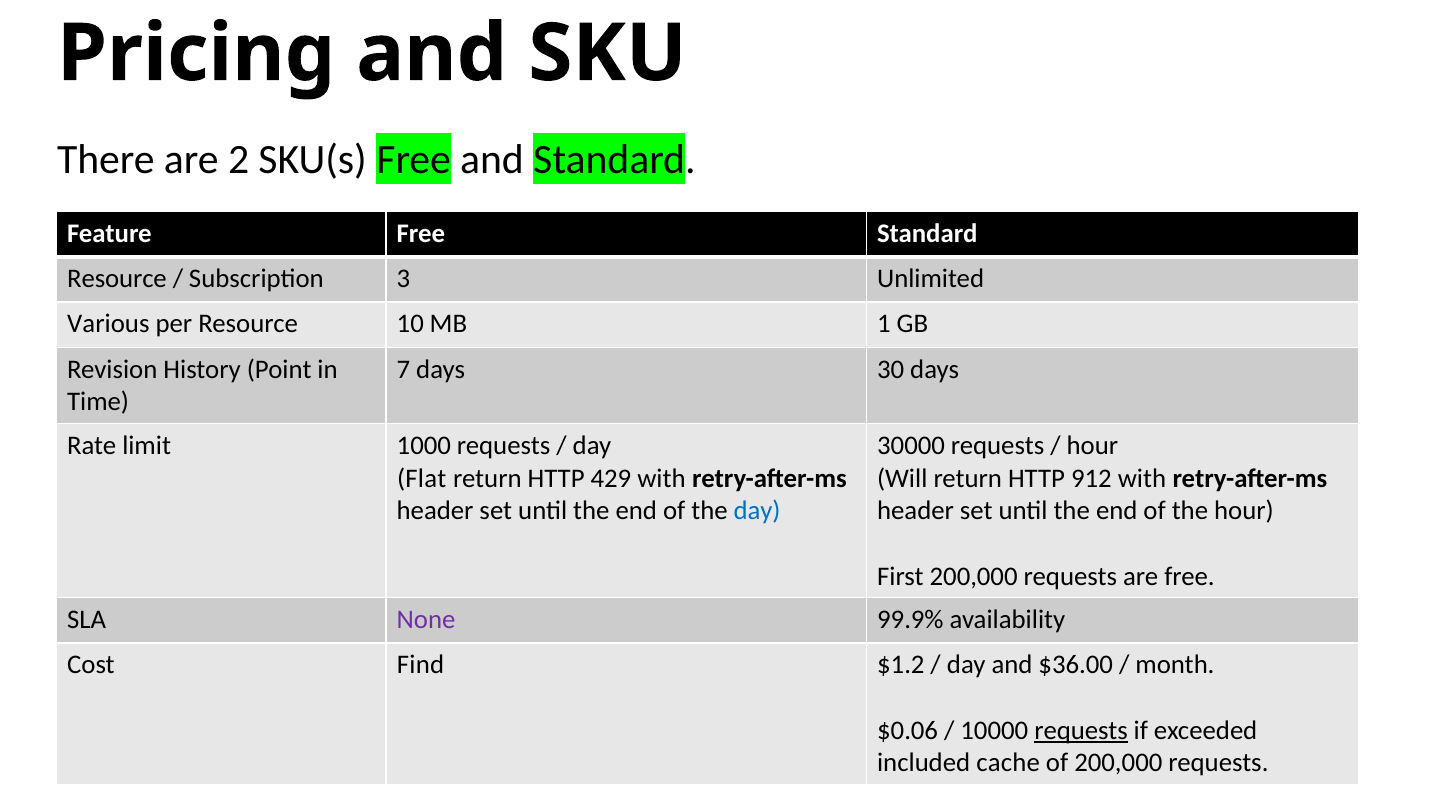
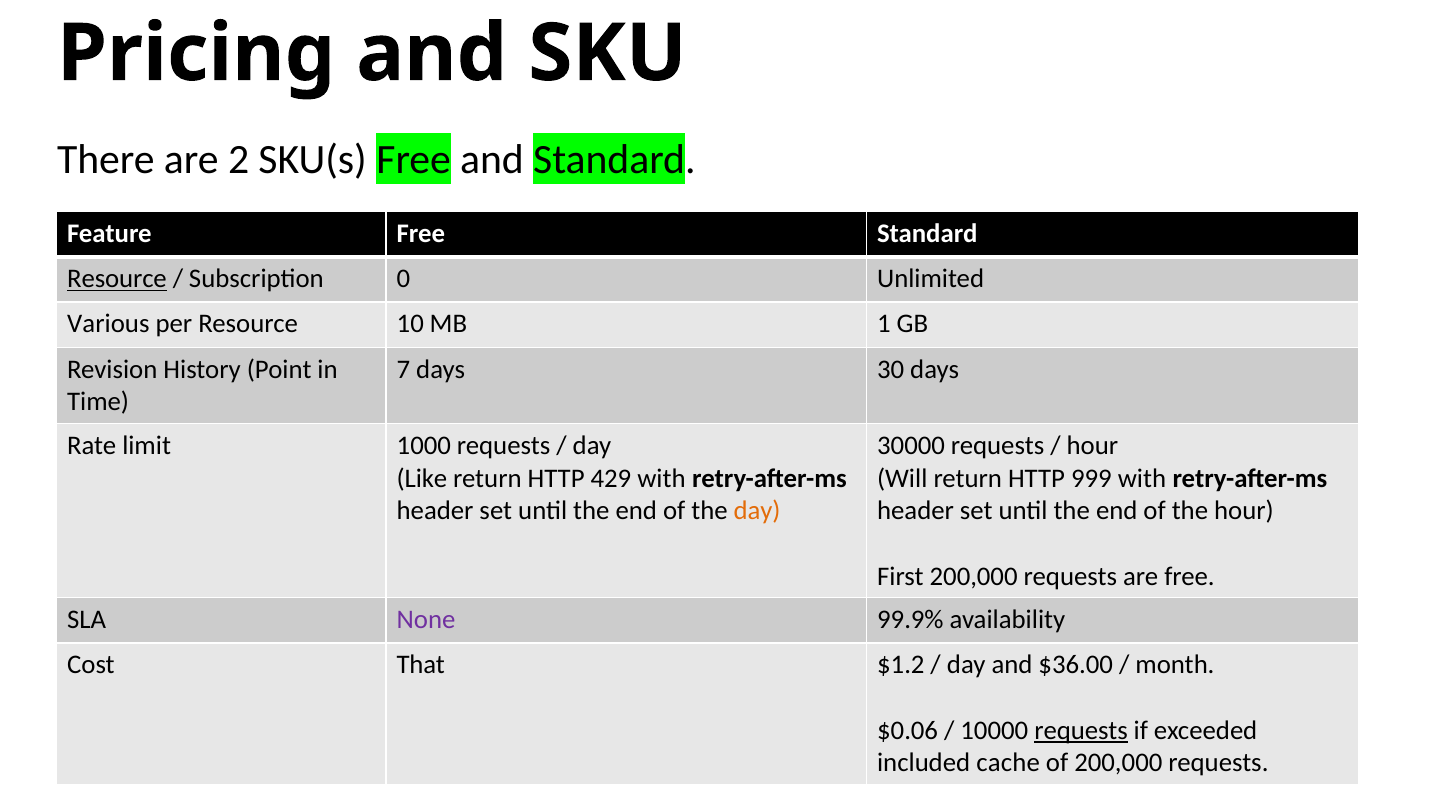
Resource at (117, 279) underline: none -> present
3: 3 -> 0
Flat: Flat -> Like
912: 912 -> 999
day at (757, 511) colour: blue -> orange
Find: Find -> That
